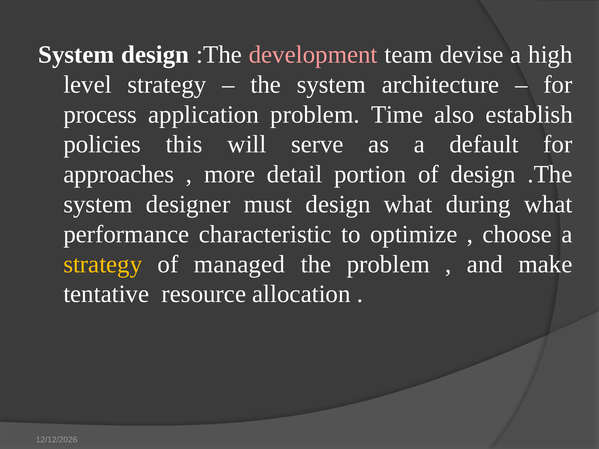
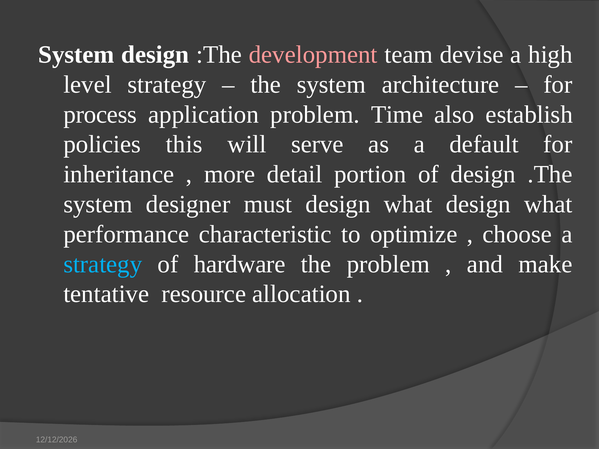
approaches: approaches -> inheritance
what during: during -> design
strategy at (103, 264) colour: yellow -> light blue
managed: managed -> hardware
